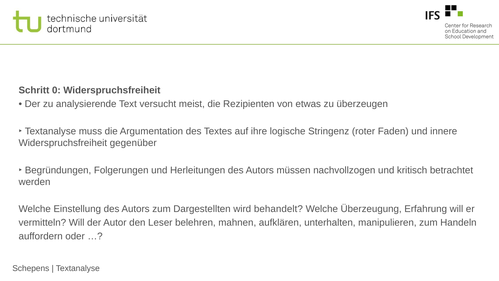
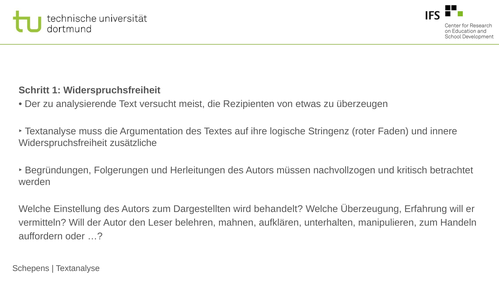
0: 0 -> 1
gegenüber: gegenüber -> zusätzliche
